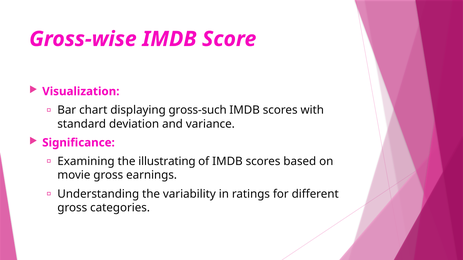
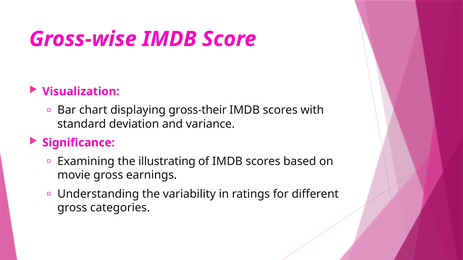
gross-such: gross-such -> gross-their
